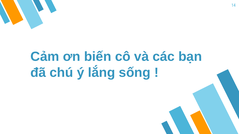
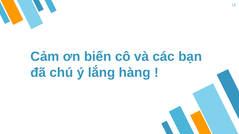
sống: sống -> hàng
